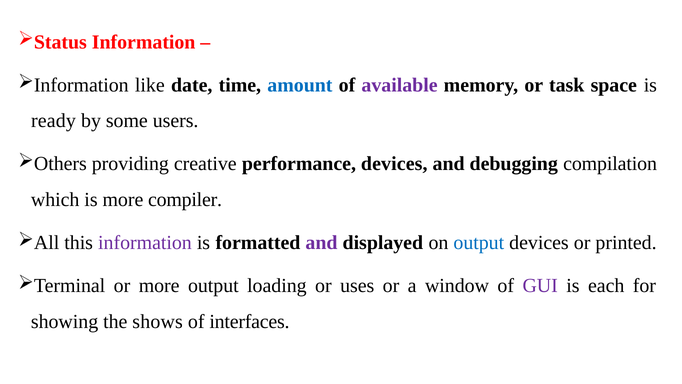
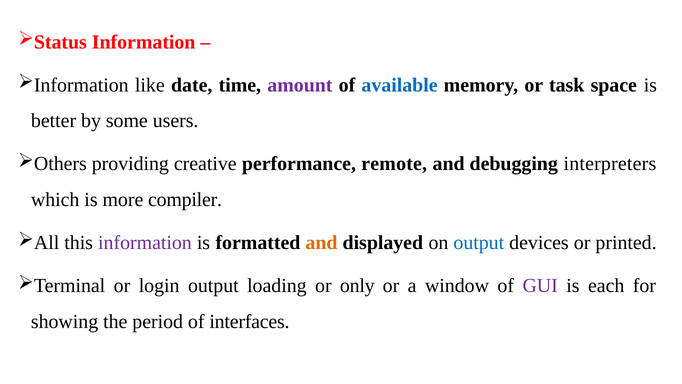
amount colour: blue -> purple
available colour: purple -> blue
ready: ready -> better
performance devices: devices -> remote
compilation: compilation -> interpreters
and at (321, 242) colour: purple -> orange
or more: more -> login
uses: uses -> only
shows: shows -> period
